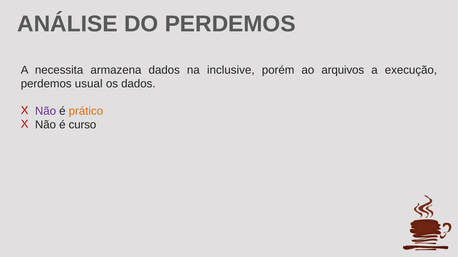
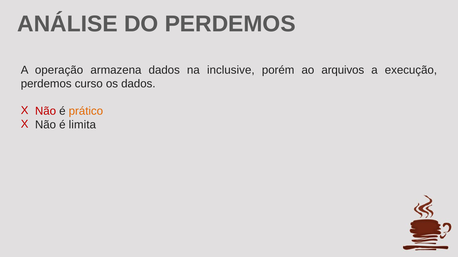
necessita: necessita -> operação
usual: usual -> curso
Não at (46, 111) colour: purple -> red
curso: curso -> limita
